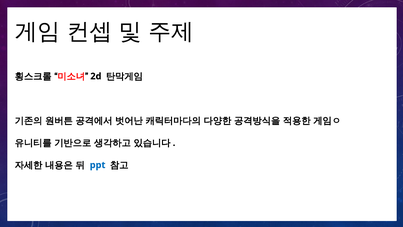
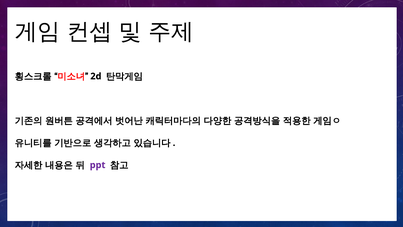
ppt colour: blue -> purple
